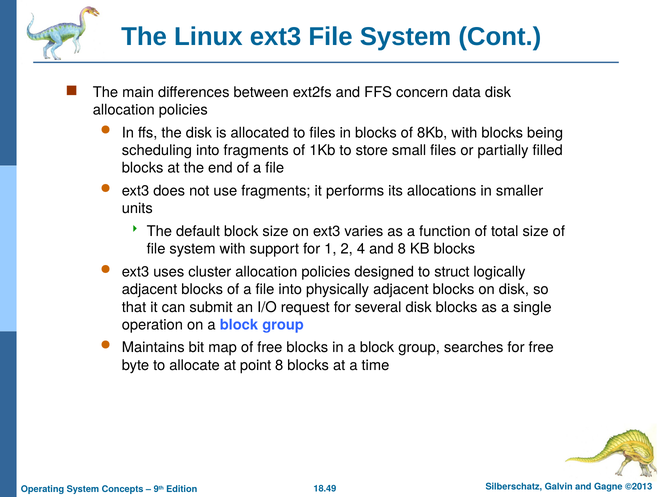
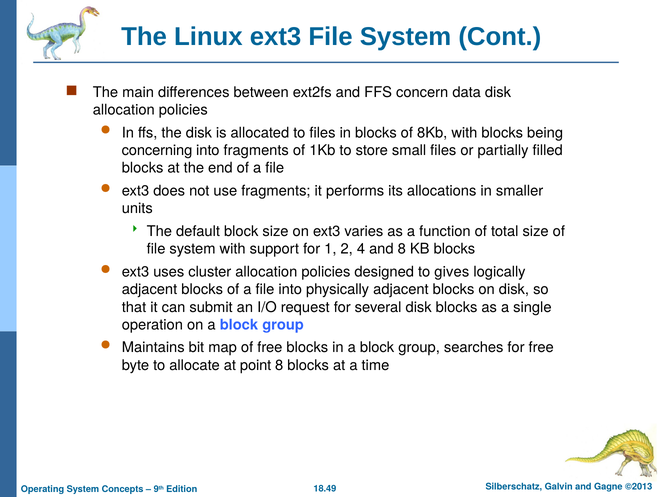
scheduling: scheduling -> concerning
struct: struct -> gives
